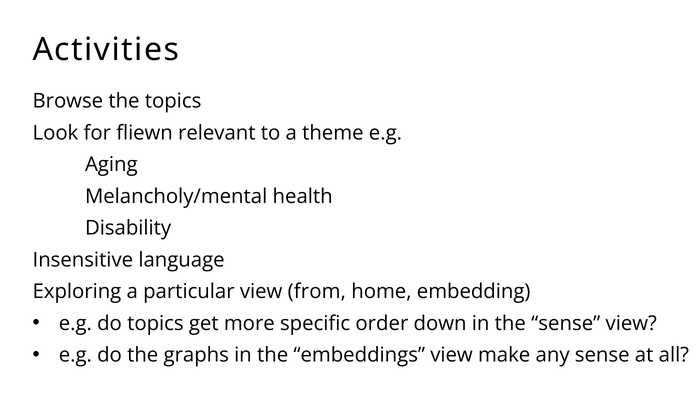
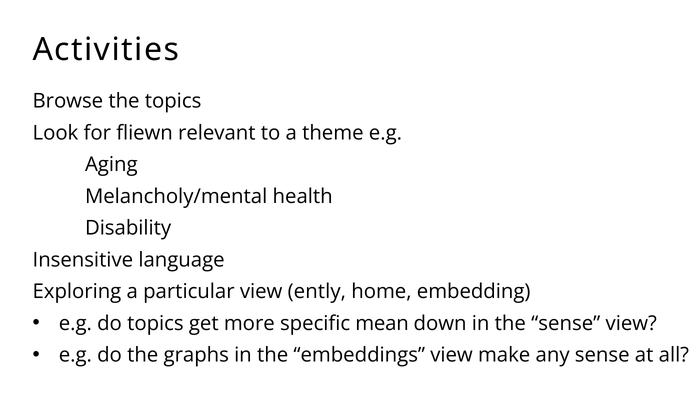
from: from -> ently
order: order -> mean
